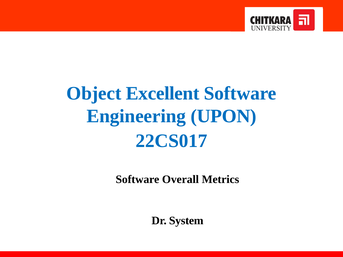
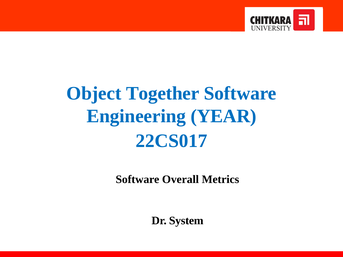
Excellent: Excellent -> Together
UPON: UPON -> YEAR
